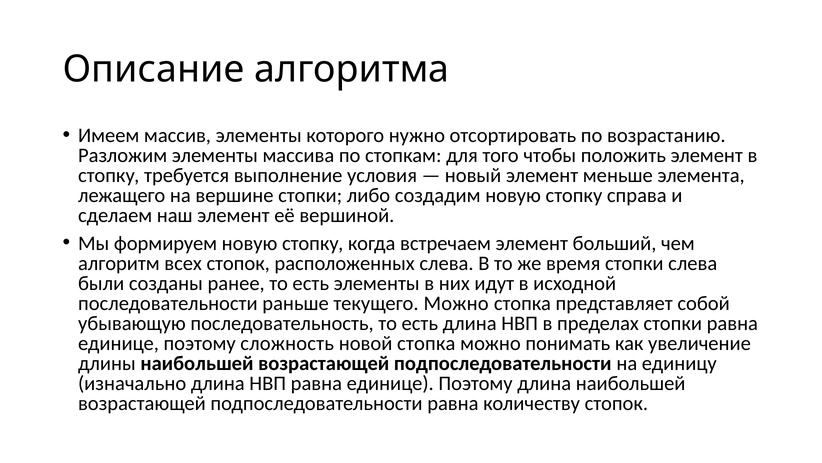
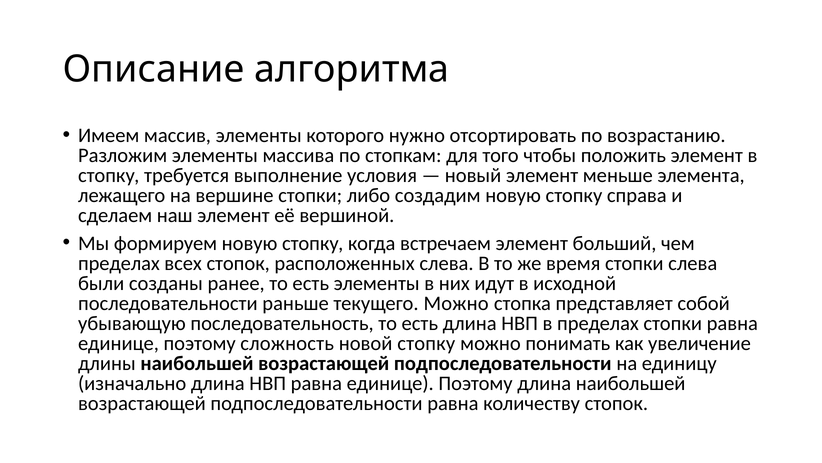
алгоритм at (119, 263): алгоритм -> пределах
новой стопка: стопка -> стопку
